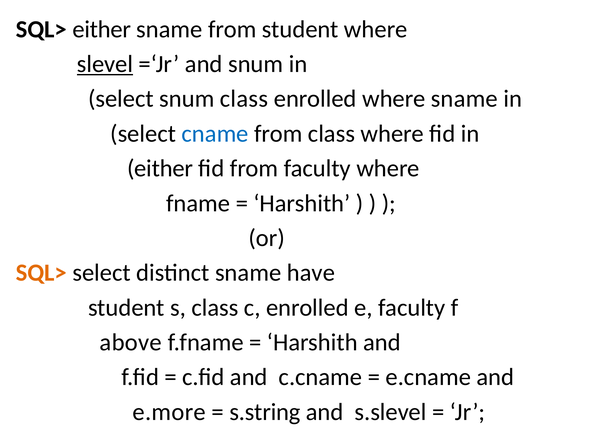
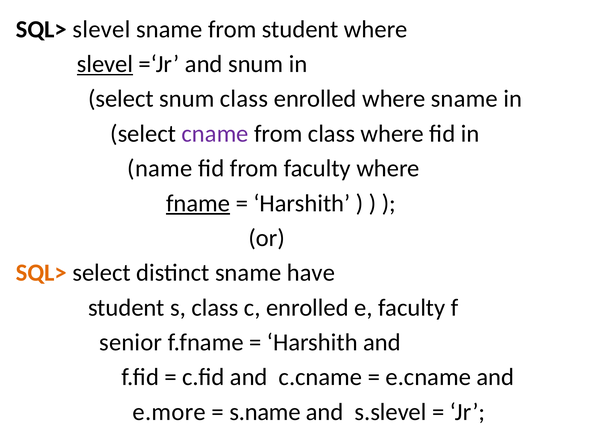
SQL> either: either -> slevel
cname colour: blue -> purple
either at (160, 169): either -> name
fname underline: none -> present
above: above -> senior
s.string: s.string -> s.name
